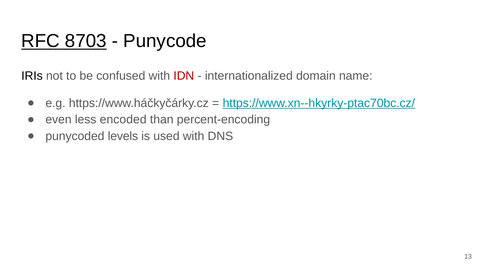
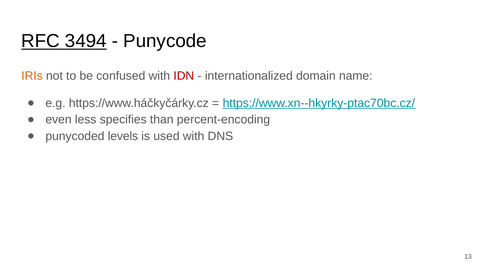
8703: 8703 -> 3494
IRIs colour: black -> orange
encoded: encoded -> specifies
